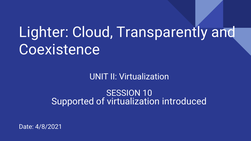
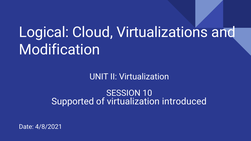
Lighter: Lighter -> Logical
Transparently: Transparently -> Virtualizations
Coexistence: Coexistence -> Modification
